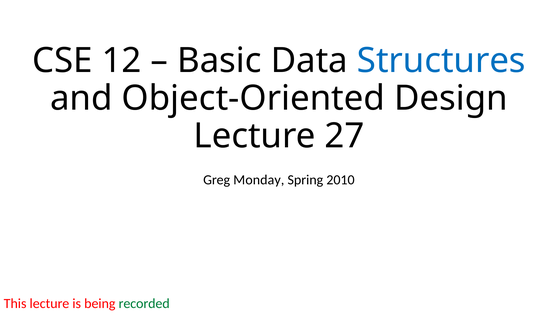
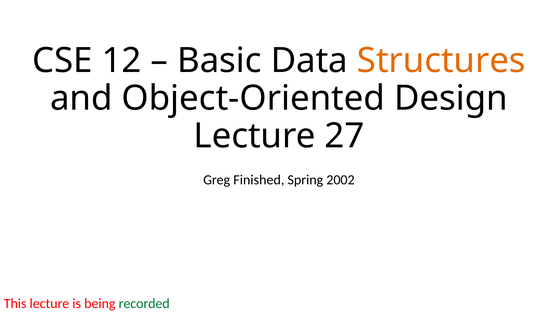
Structures colour: blue -> orange
Monday: Monday -> Finished
2010: 2010 -> 2002
